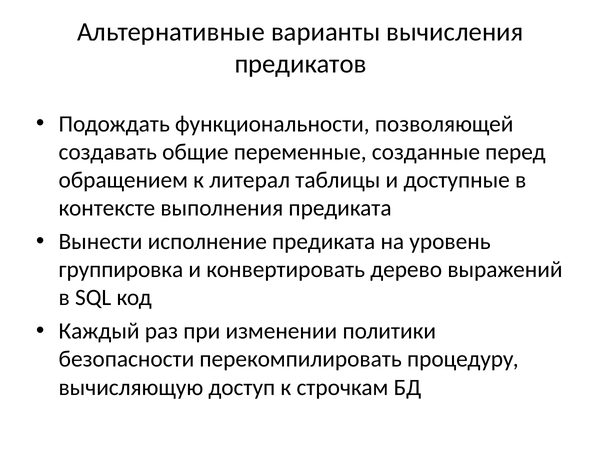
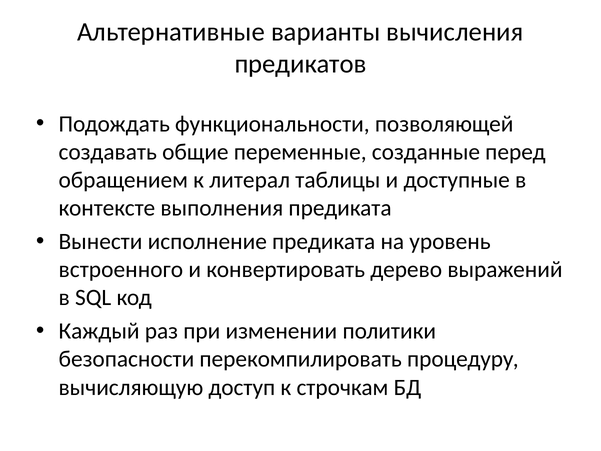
группировка: группировка -> встроенного
